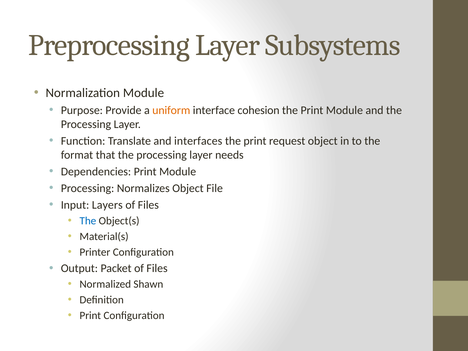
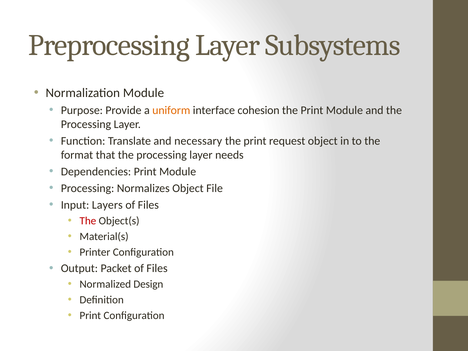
interfaces: interfaces -> necessary
The at (88, 221) colour: blue -> red
Shawn: Shawn -> Design
